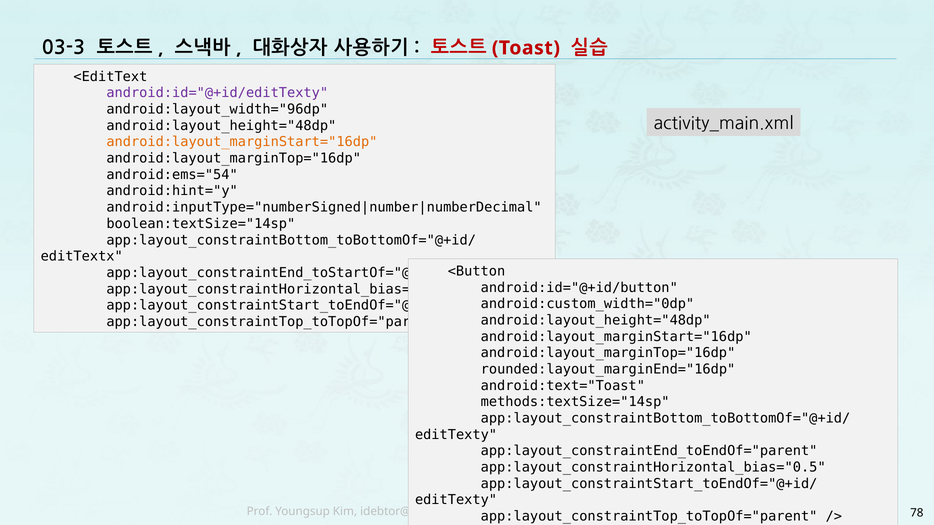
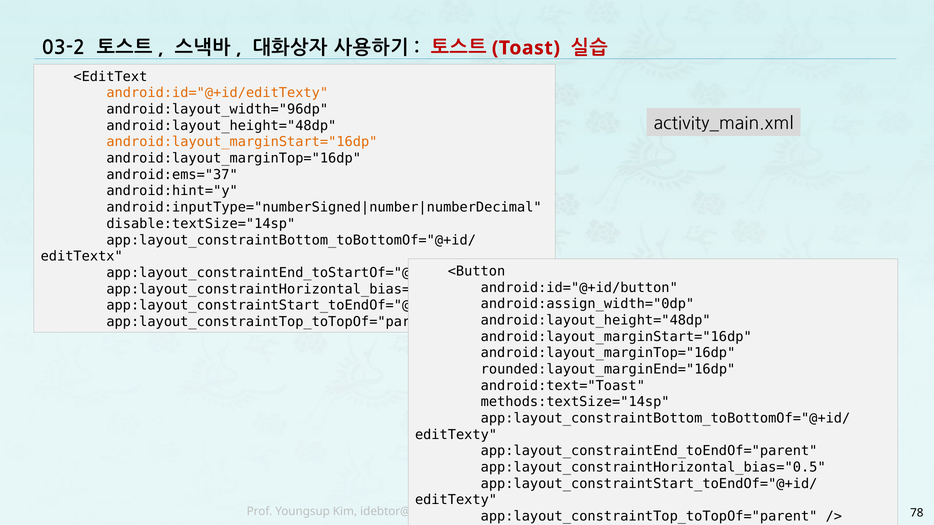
03-3: 03-3 -> 03-2
android:id="@+id/editTexty colour: purple -> orange
android:ems="54: android:ems="54 -> android:ems="37
boolean:textSize="14sp: boolean:textSize="14sp -> disable:textSize="14sp
android:custom_width="0dp: android:custom_width="0dp -> android:assign_width="0dp
